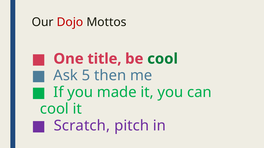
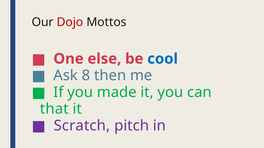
title: title -> else
cool at (163, 59) colour: green -> blue
5: 5 -> 8
cool at (54, 109): cool -> that
